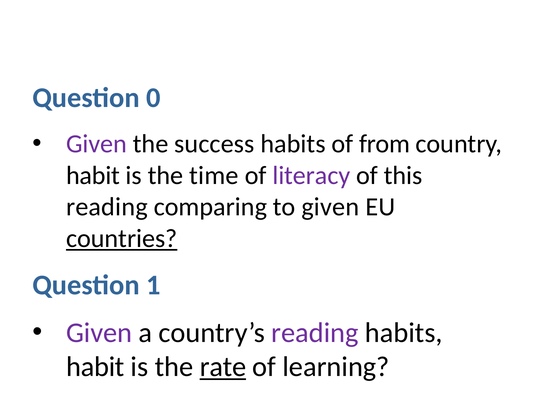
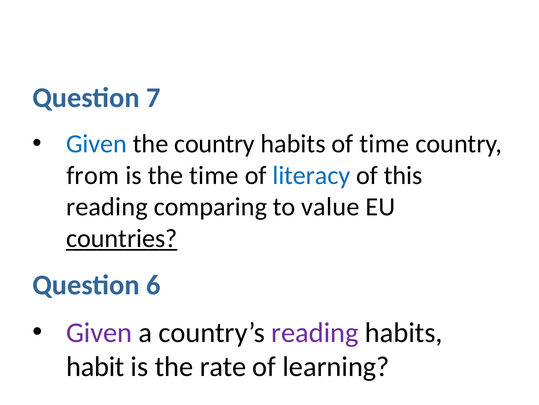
0: 0 -> 7
Given at (97, 144) colour: purple -> blue
the success: success -> country
of from: from -> time
habit at (93, 175): habit -> from
literacy colour: purple -> blue
to given: given -> value
1: 1 -> 6
rate underline: present -> none
